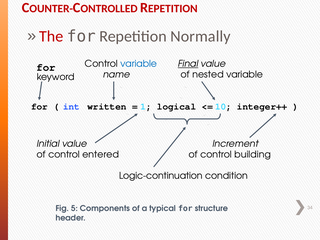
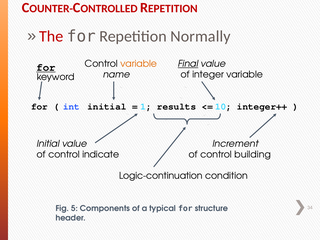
variable at (139, 64) colour: blue -> orange
for at (46, 67) underline: none -> present
nested: nested -> integer
int written: written -> initial
logical: logical -> results
entered: entered -> indicate
